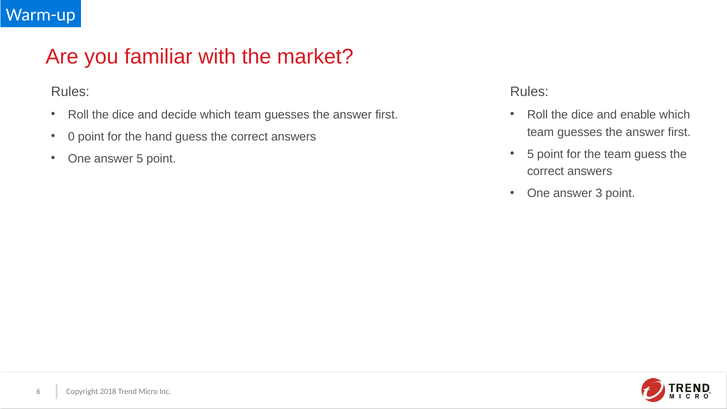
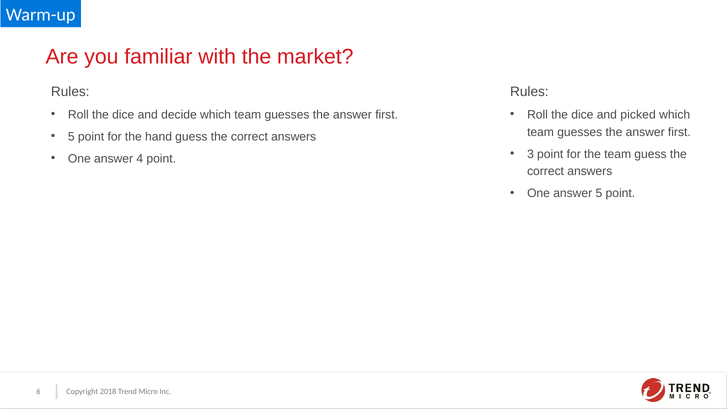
enable: enable -> picked
0 at (71, 137): 0 -> 5
5 at (530, 154): 5 -> 3
answer 5: 5 -> 4
answer 3: 3 -> 5
